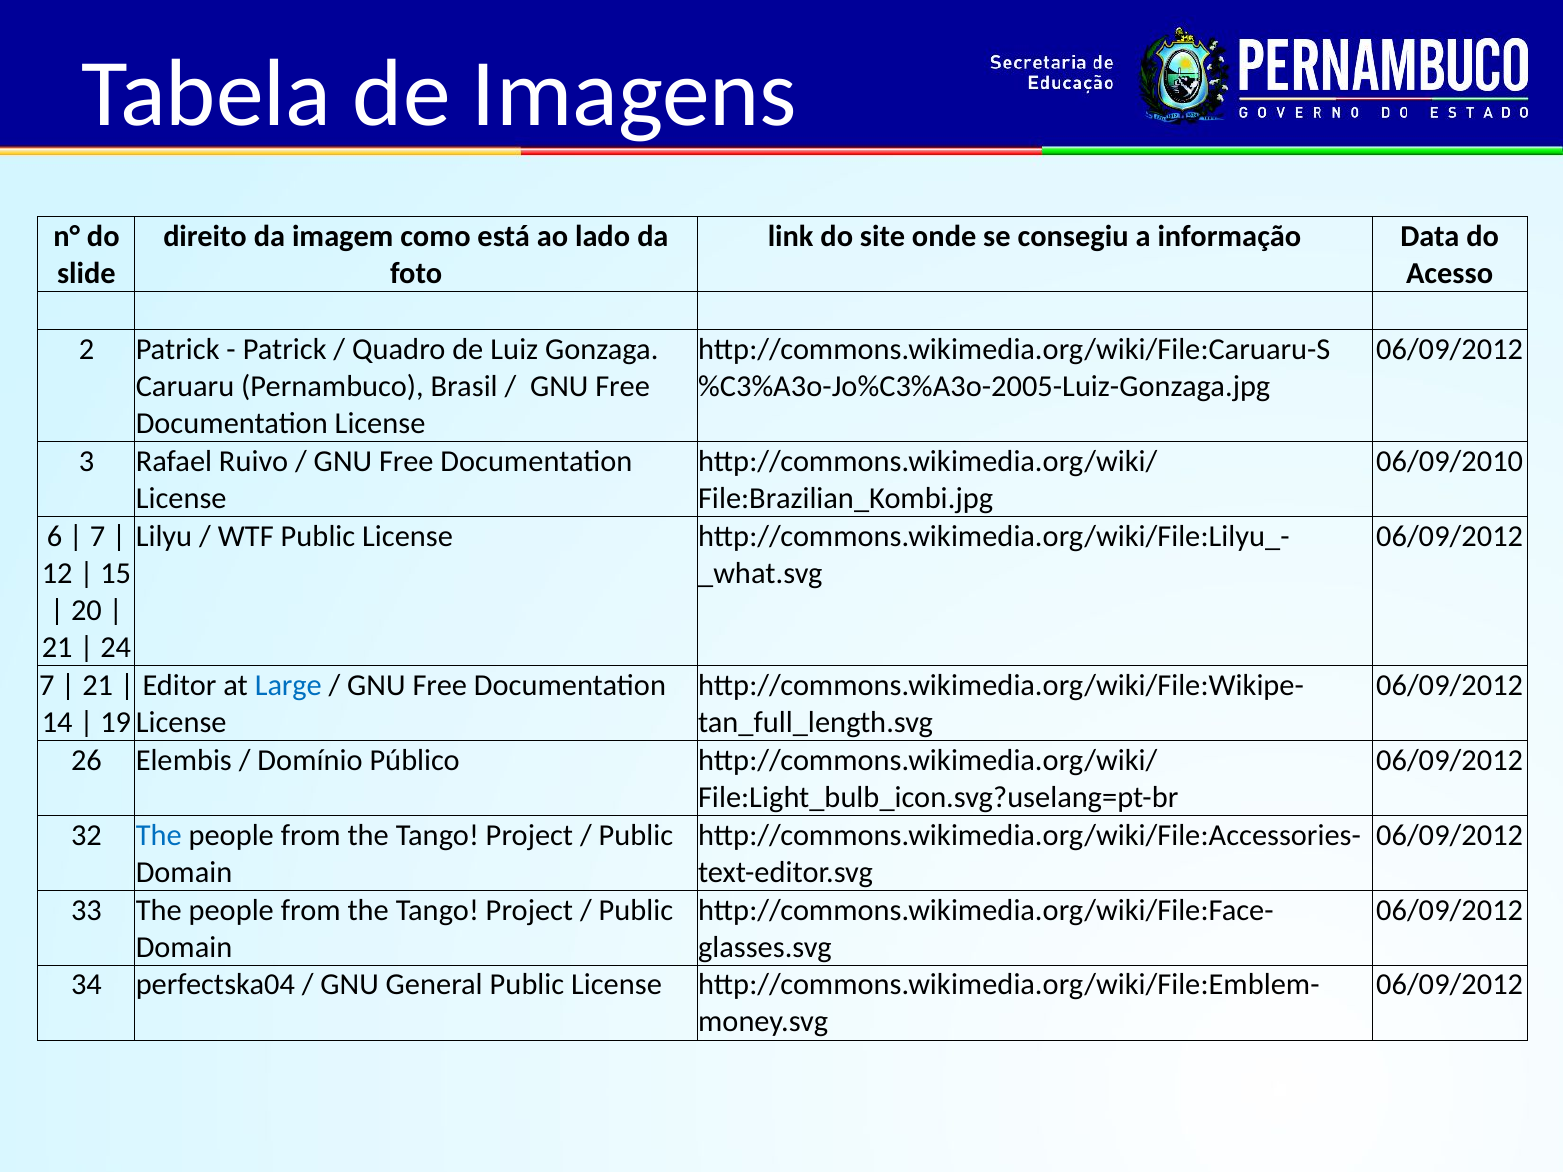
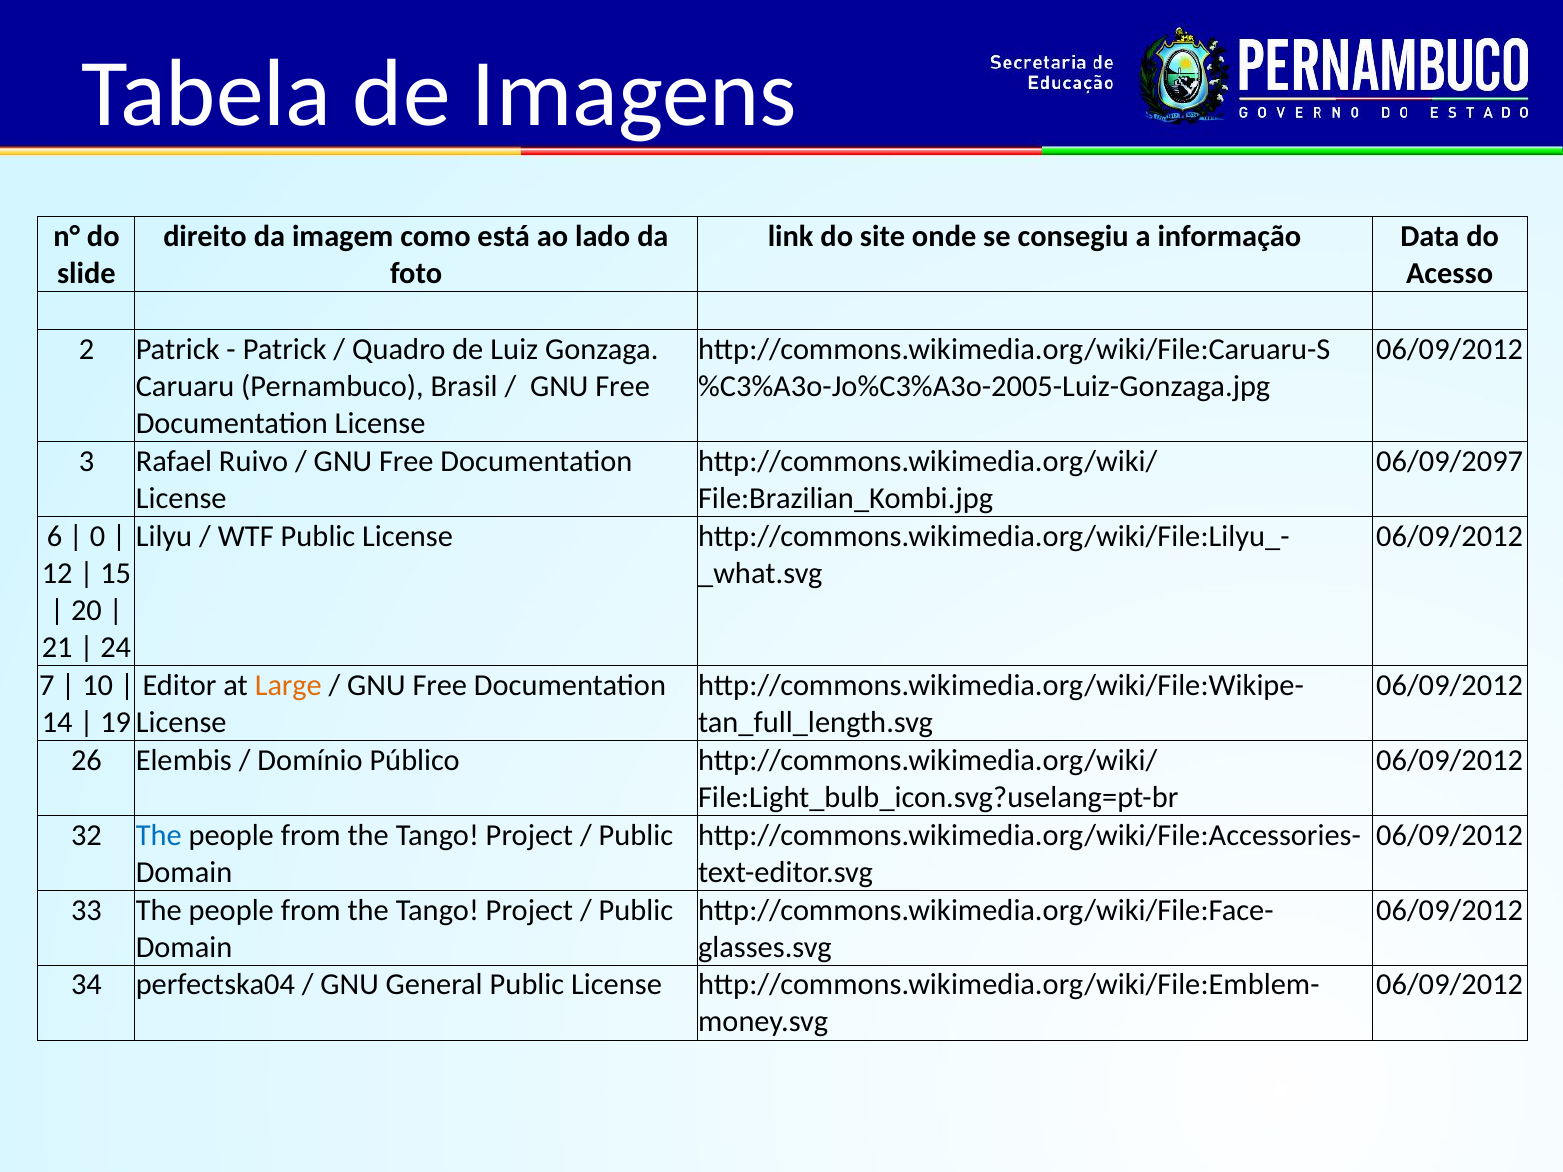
06/09/2010: 06/09/2010 -> 06/09/2097
7 at (98, 536): 7 -> 0
21 at (98, 685): 21 -> 10
Large colour: blue -> orange
